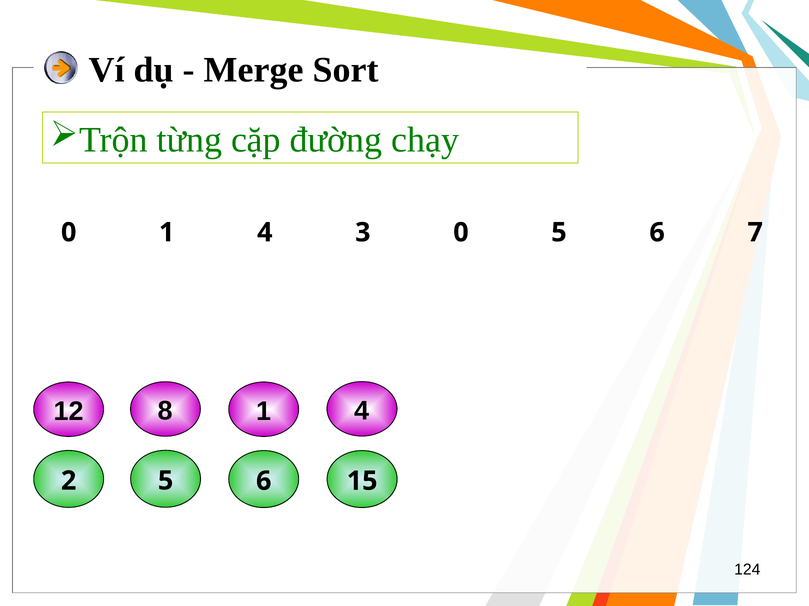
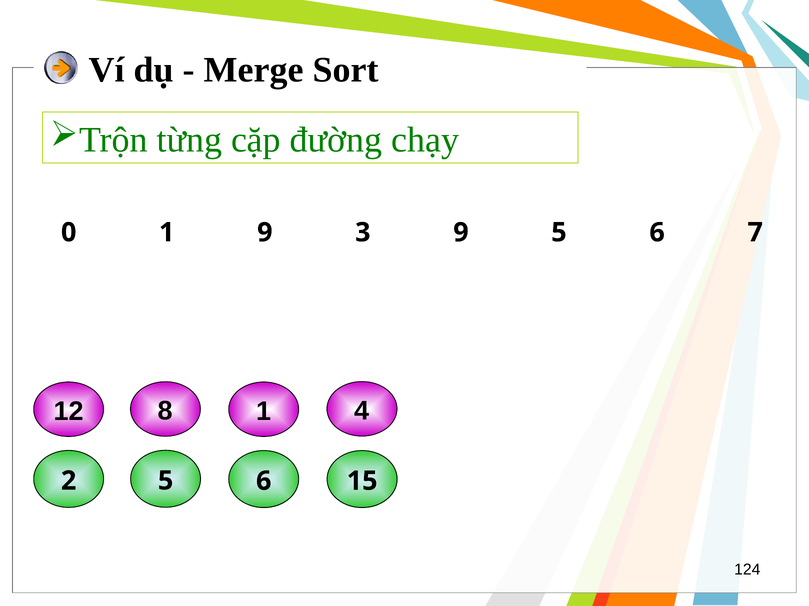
1 4: 4 -> 9
3 0: 0 -> 9
